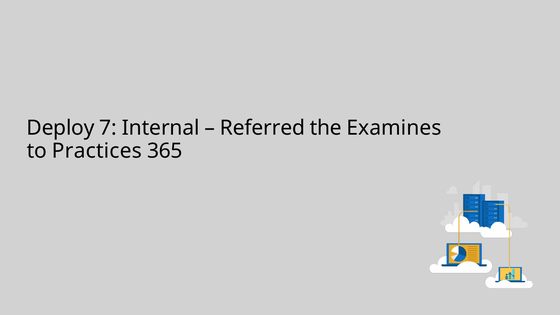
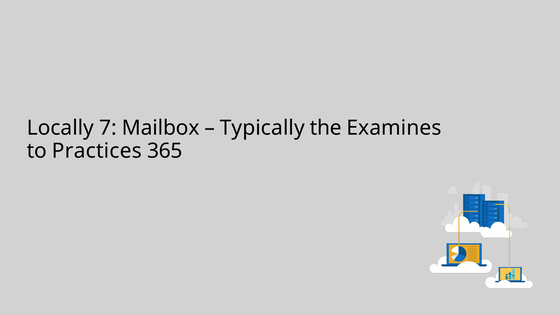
Deploy: Deploy -> Locally
Internal: Internal -> Mailbox
Referred: Referred -> Typically
